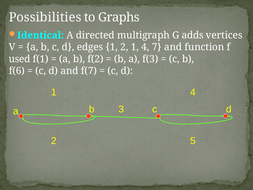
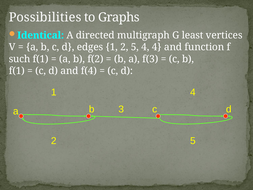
adds: adds -> least
2 1: 1 -> 5
4 7: 7 -> 4
used: used -> such
f(6 at (17, 71): f(6 -> f(1
f(7: f(7 -> f(4
